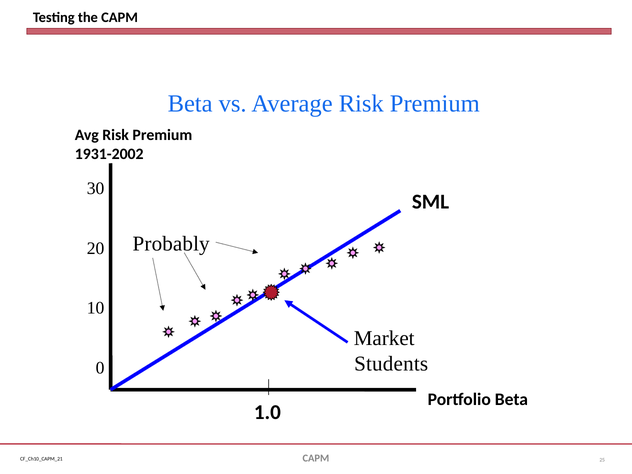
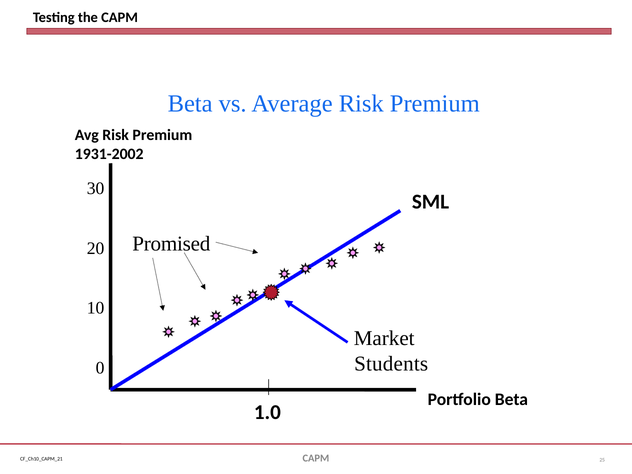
Probably: Probably -> Promised
